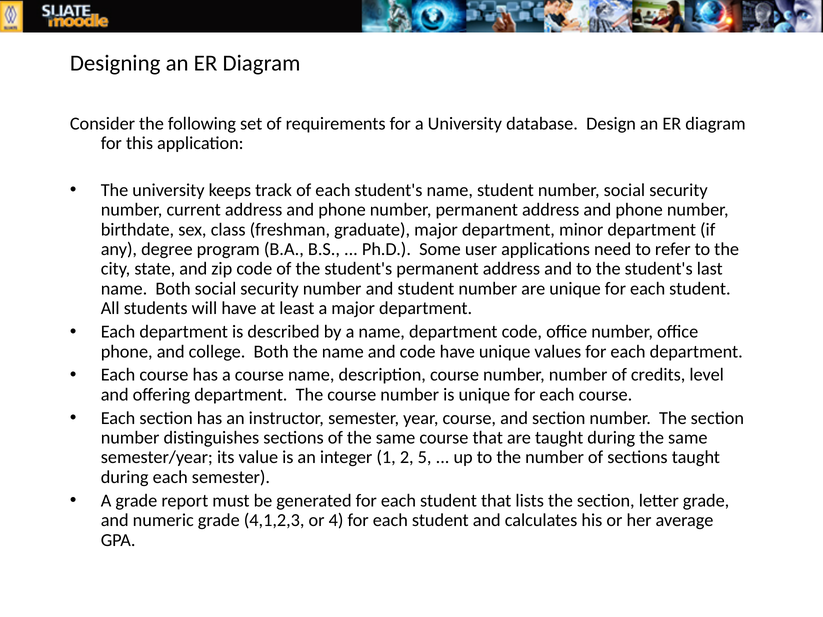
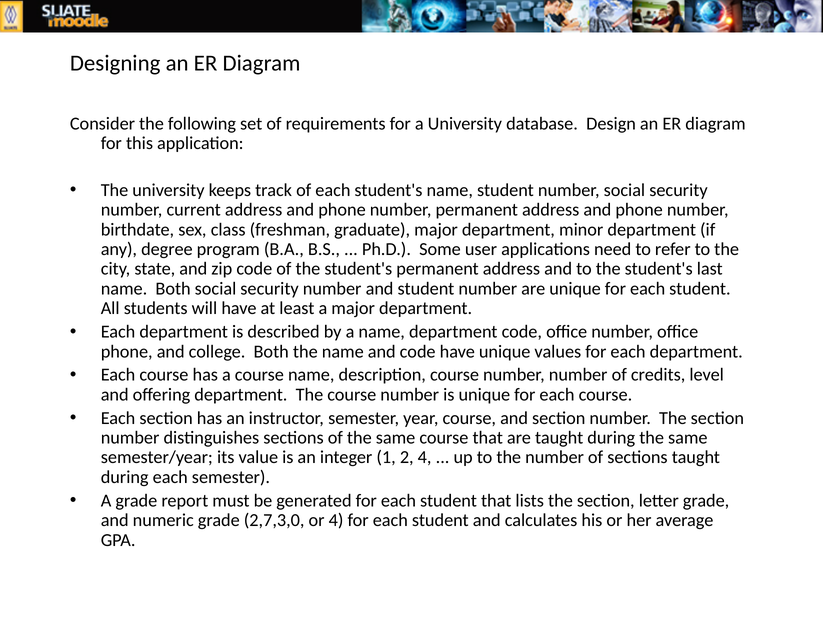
2 5: 5 -> 4
4,1,2,3: 4,1,2,3 -> 2,7,3,0
